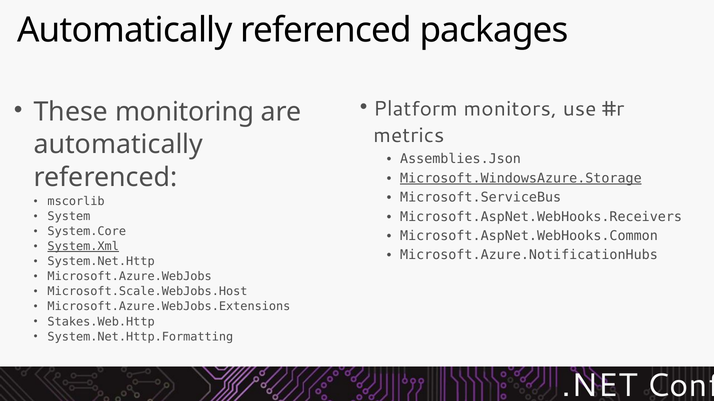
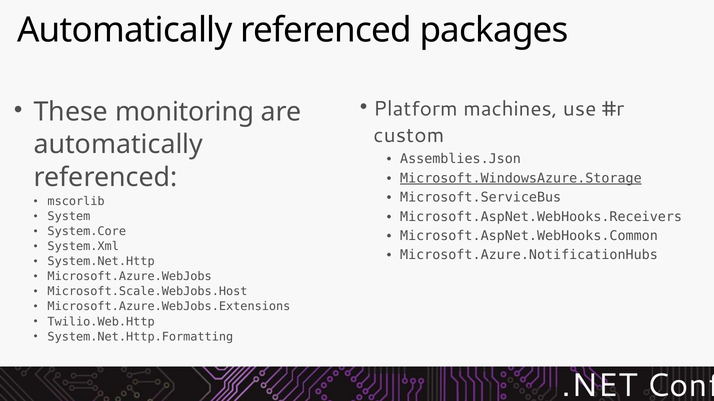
monitors: monitors -> machines
metrics: metrics -> custom
System.Xml underline: present -> none
Stakes.Web.Http: Stakes.Web.Http -> Twilio.Web.Http
